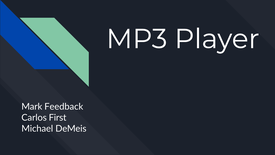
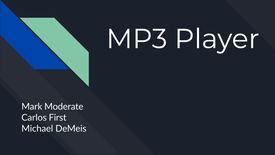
Feedback: Feedback -> Moderate
